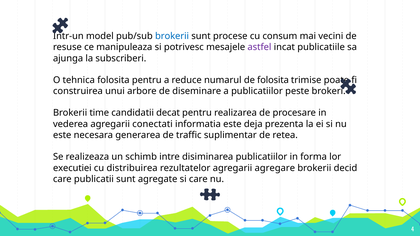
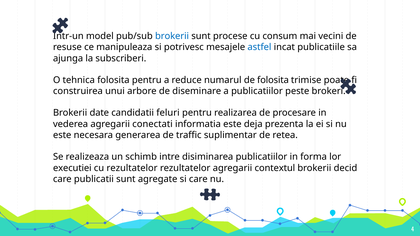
astfel colour: purple -> blue
time: time -> date
decat: decat -> feluri
cu distribuirea: distribuirea -> rezultatelor
agregare: agregare -> contextul
